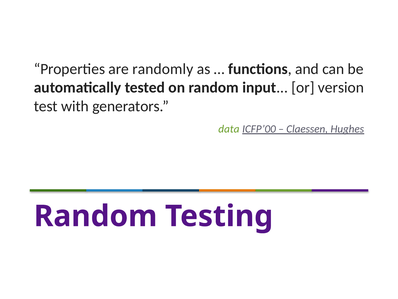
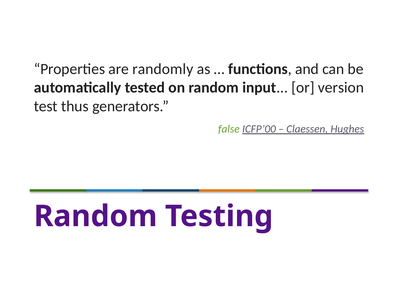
with: with -> thus
data: data -> false
